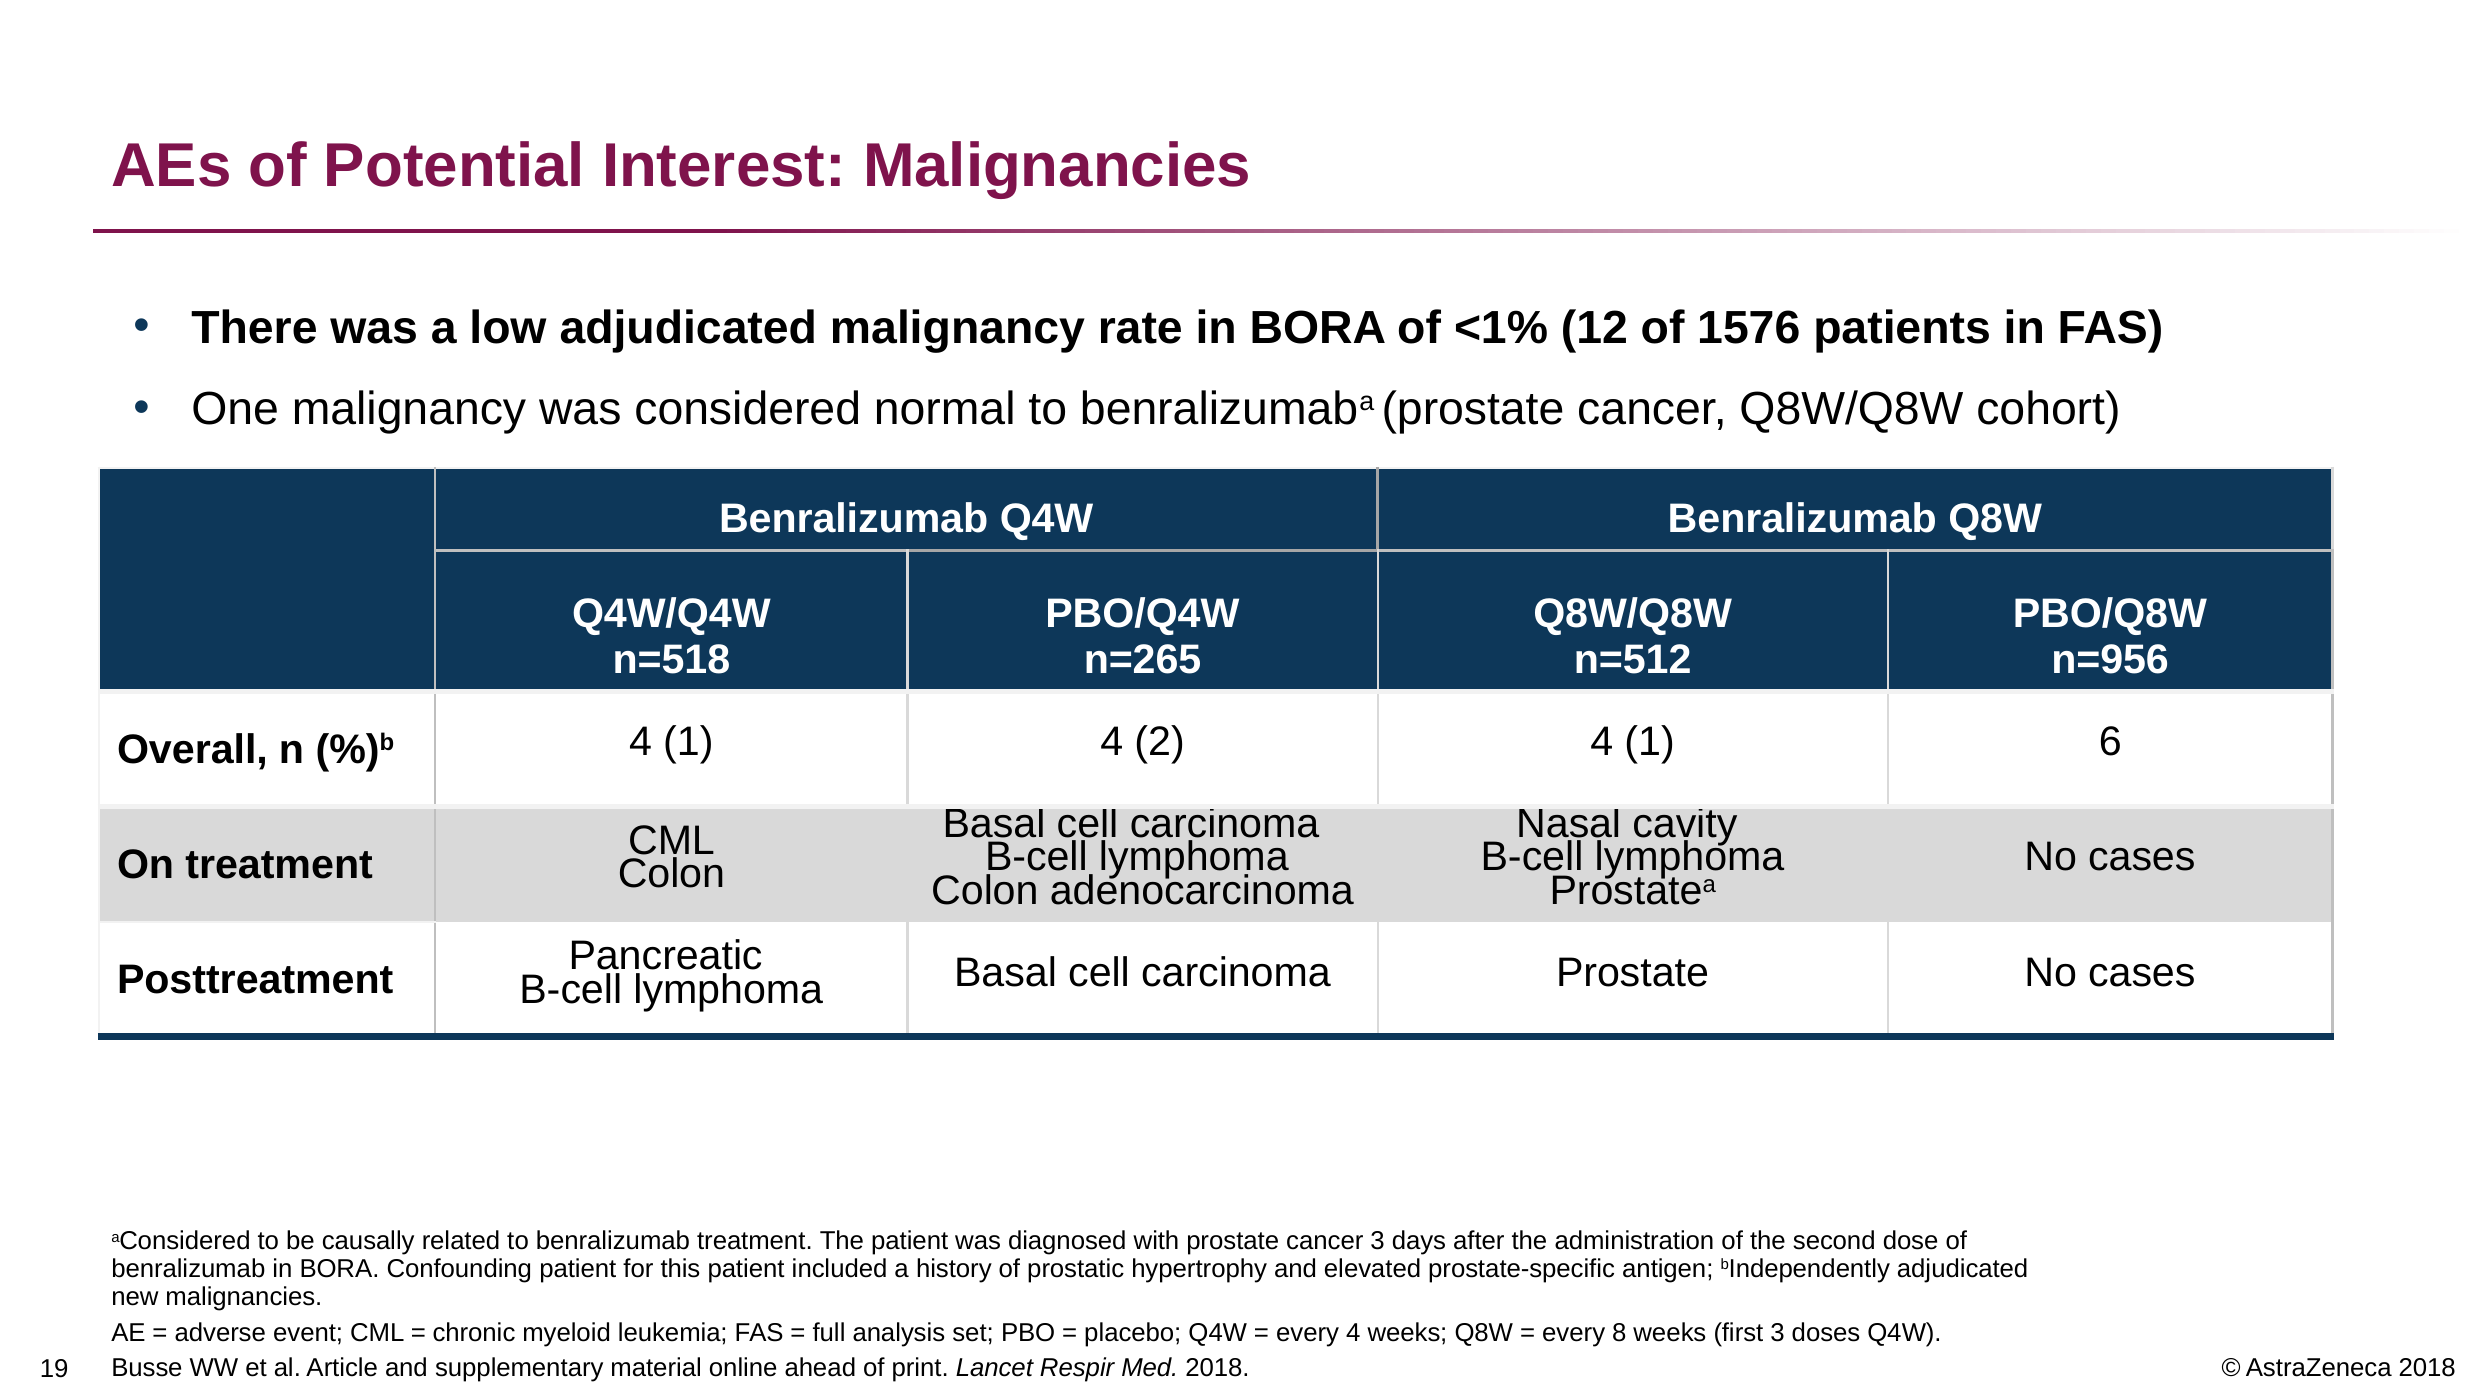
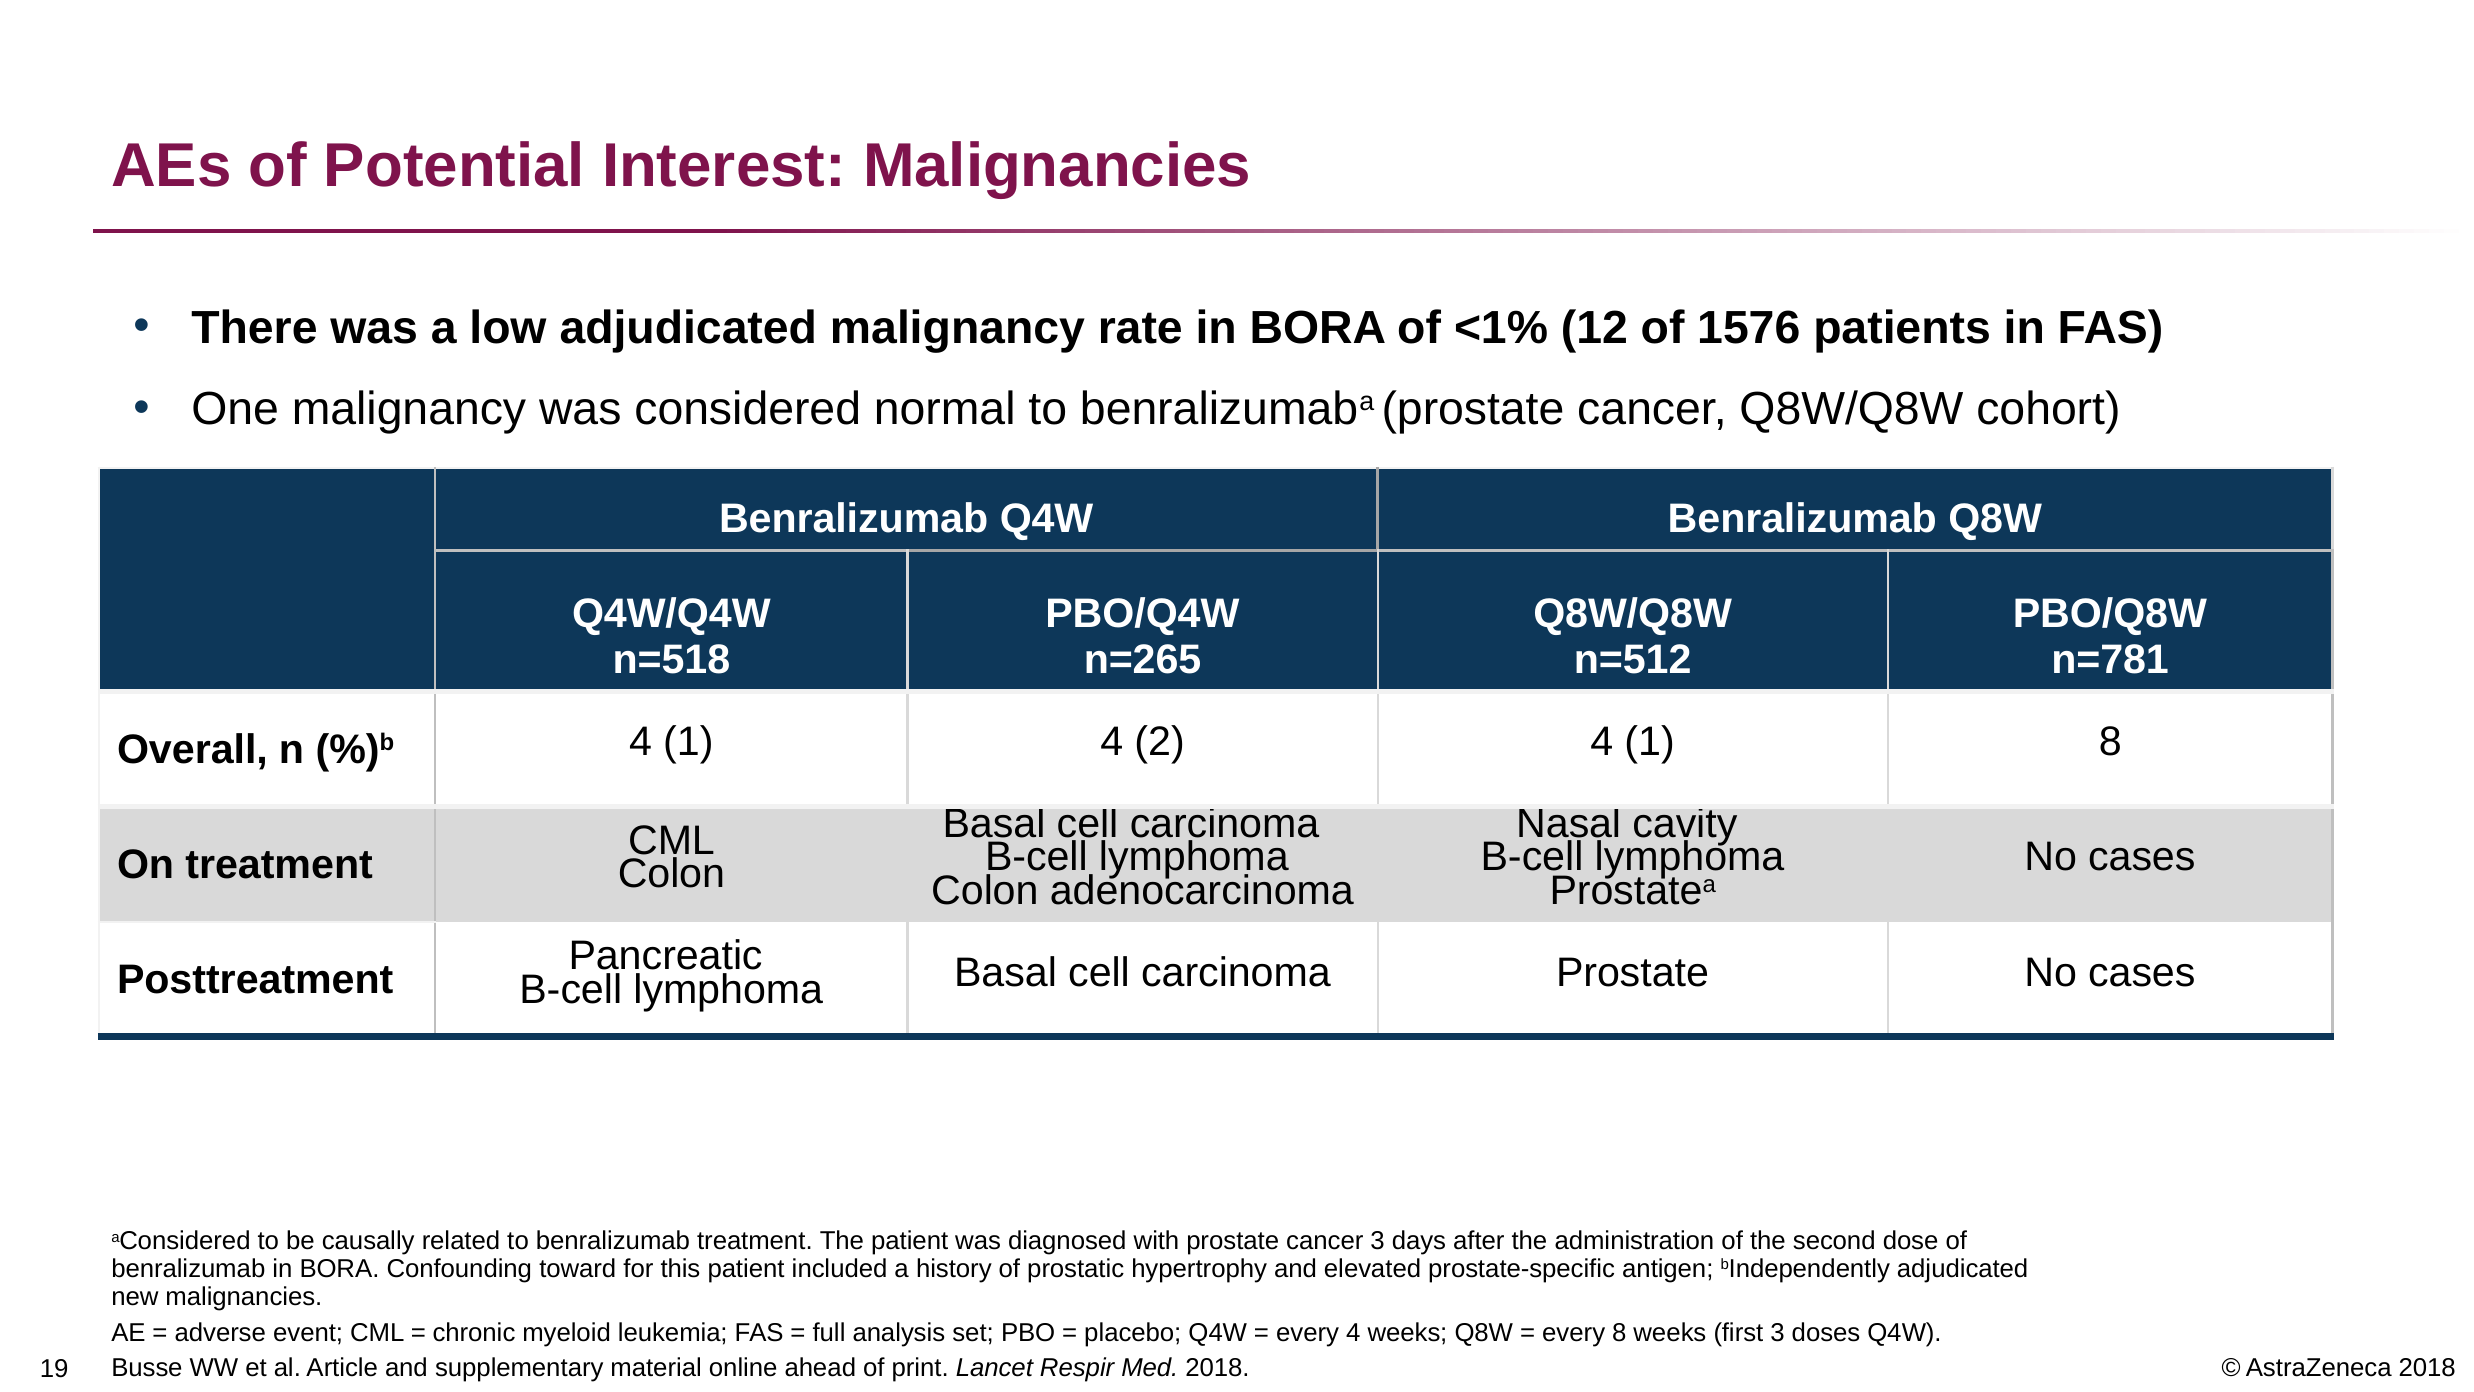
n=956: n=956 -> n=781
1 6: 6 -> 8
Confounding patient: patient -> toward
